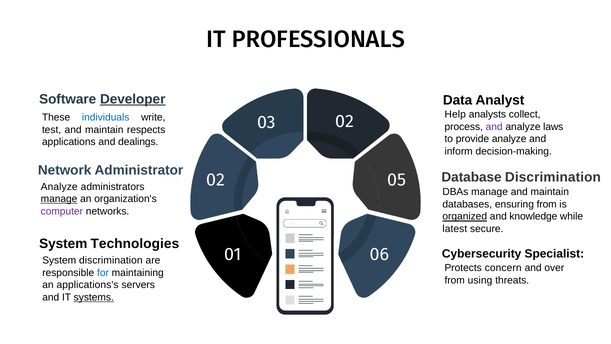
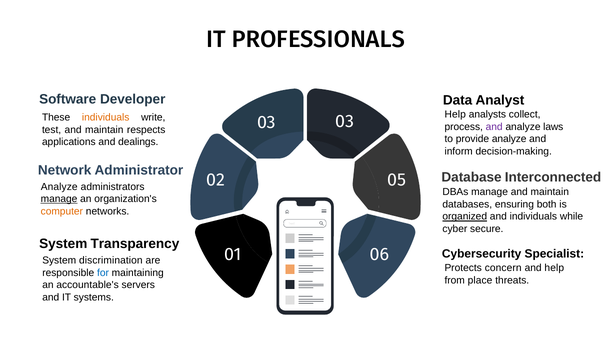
Developer underline: present -> none
individuals at (106, 117) colour: blue -> orange
03 02: 02 -> 03
Database Discrimination: Discrimination -> Interconnected
ensuring from: from -> both
computer colour: purple -> orange
and knowledge: knowledge -> individuals
latest: latest -> cyber
Technologies: Technologies -> Transparency
and over: over -> help
using: using -> place
applications's: applications's -> accountable's
systems underline: present -> none
